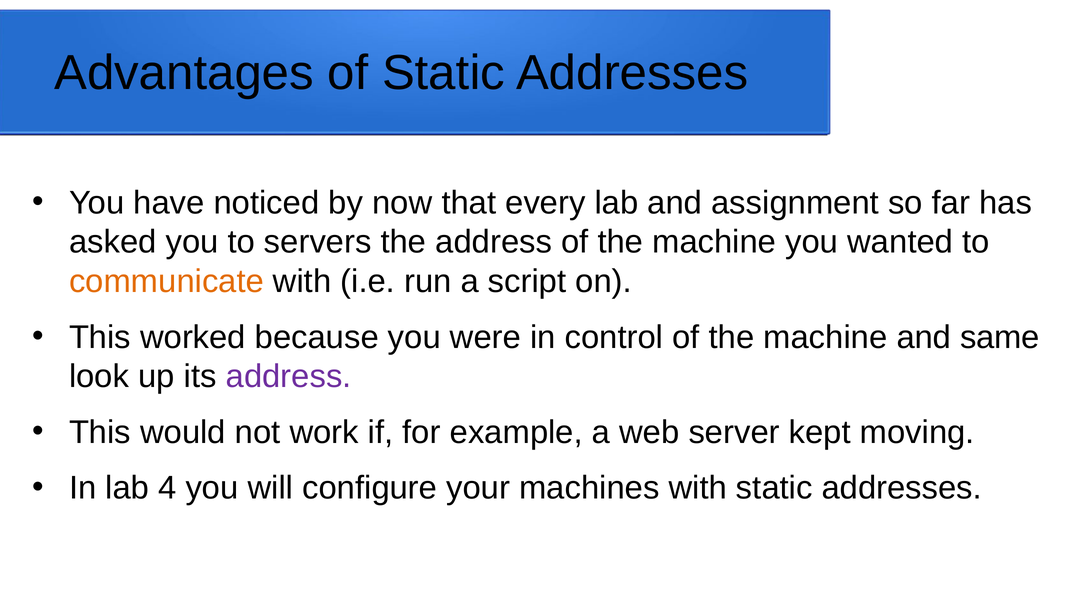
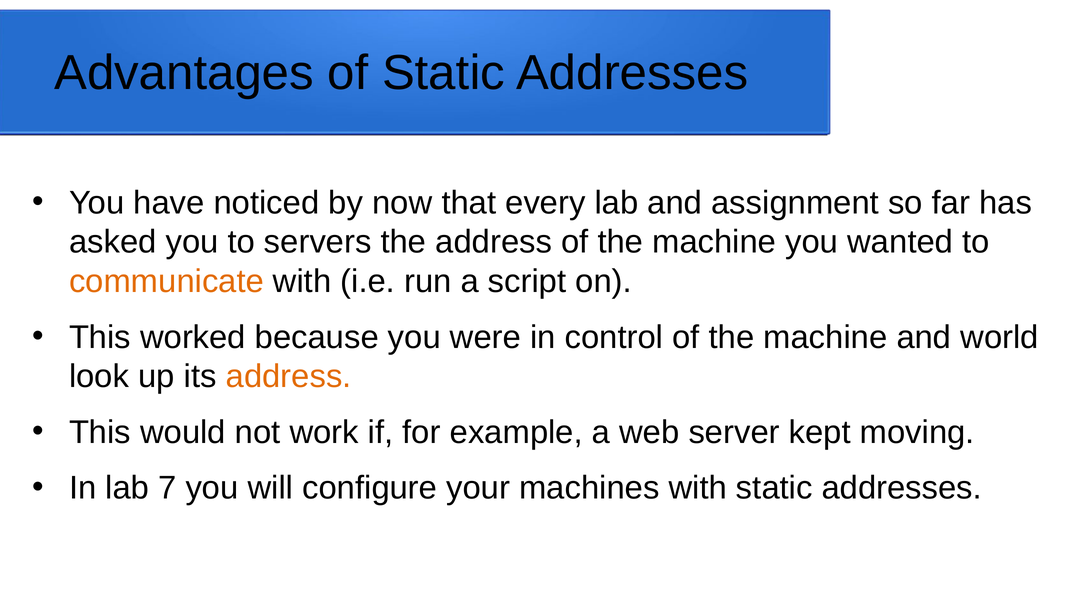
same: same -> world
address at (289, 377) colour: purple -> orange
4: 4 -> 7
